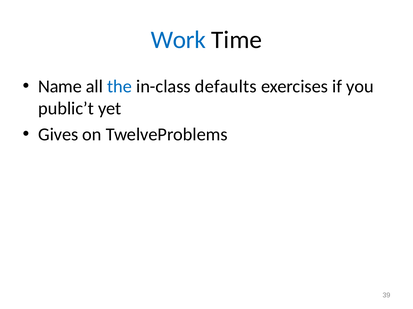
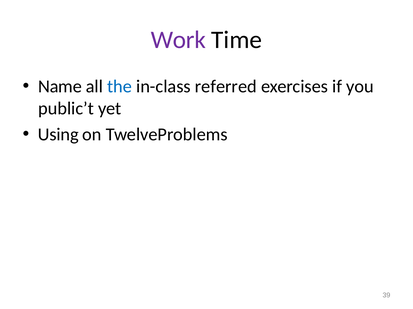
Work colour: blue -> purple
defaults: defaults -> referred
Gives: Gives -> Using
